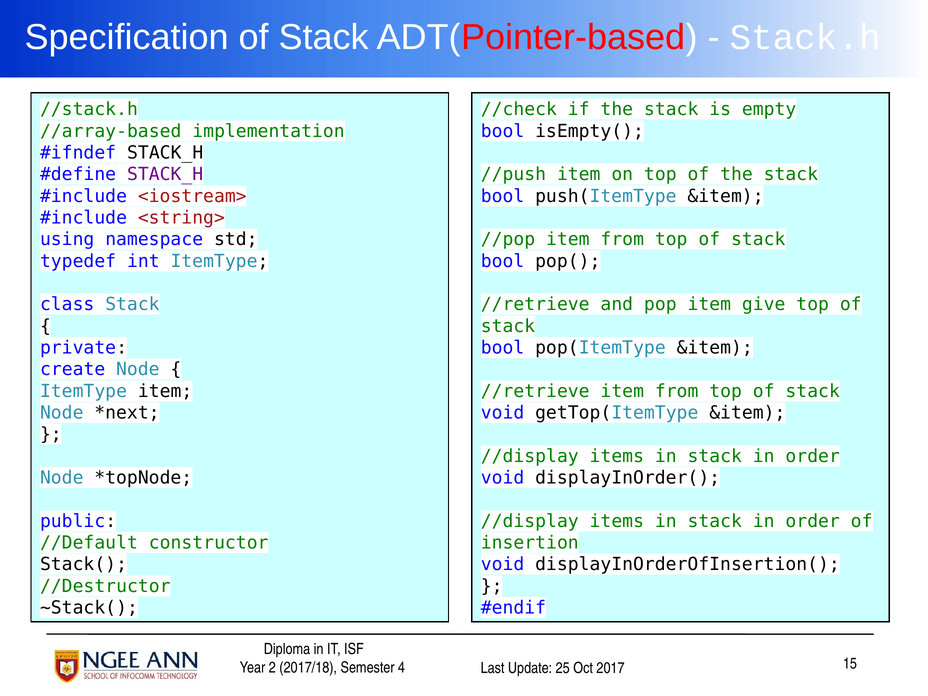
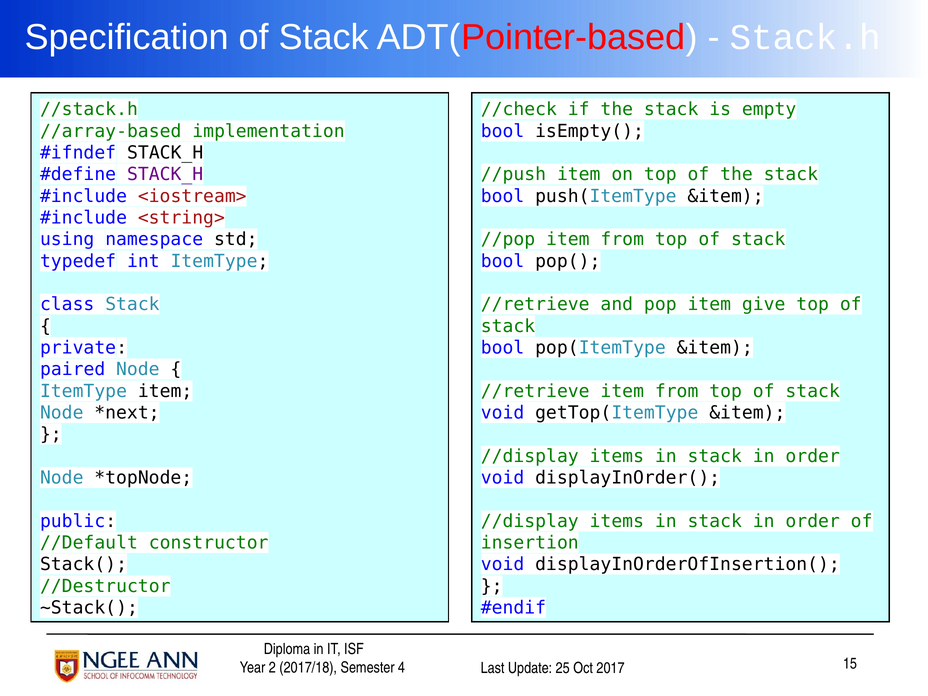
create: create -> paired
